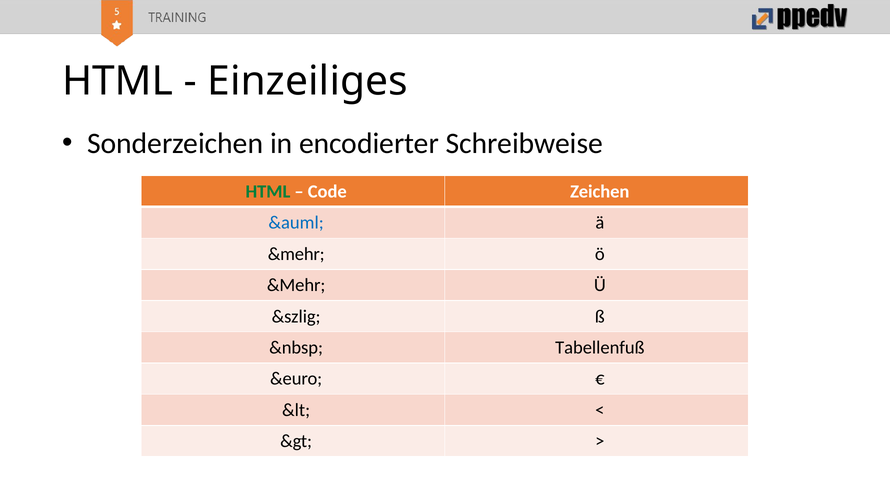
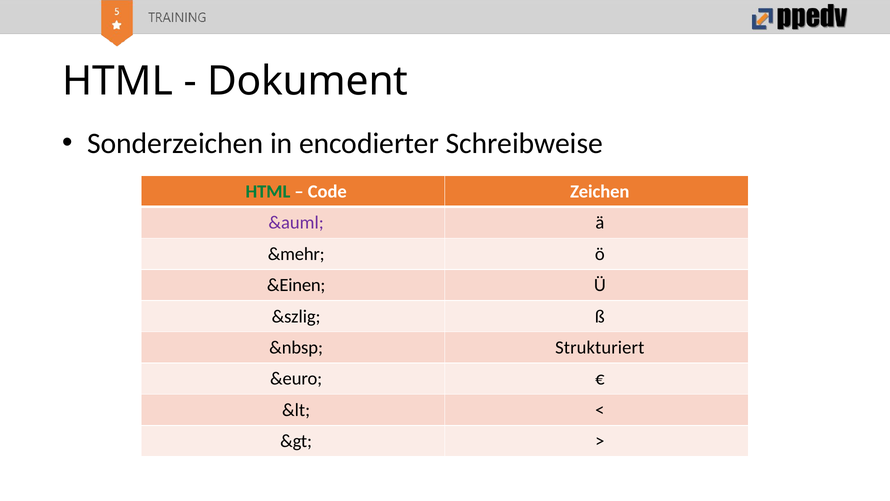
Einzeiliges: Einzeiliges -> Dokument
&auml colour: blue -> purple
&Mehr at (296, 285): &Mehr -> &Einen
Tabellenfuß: Tabellenfuß -> Strukturiert
